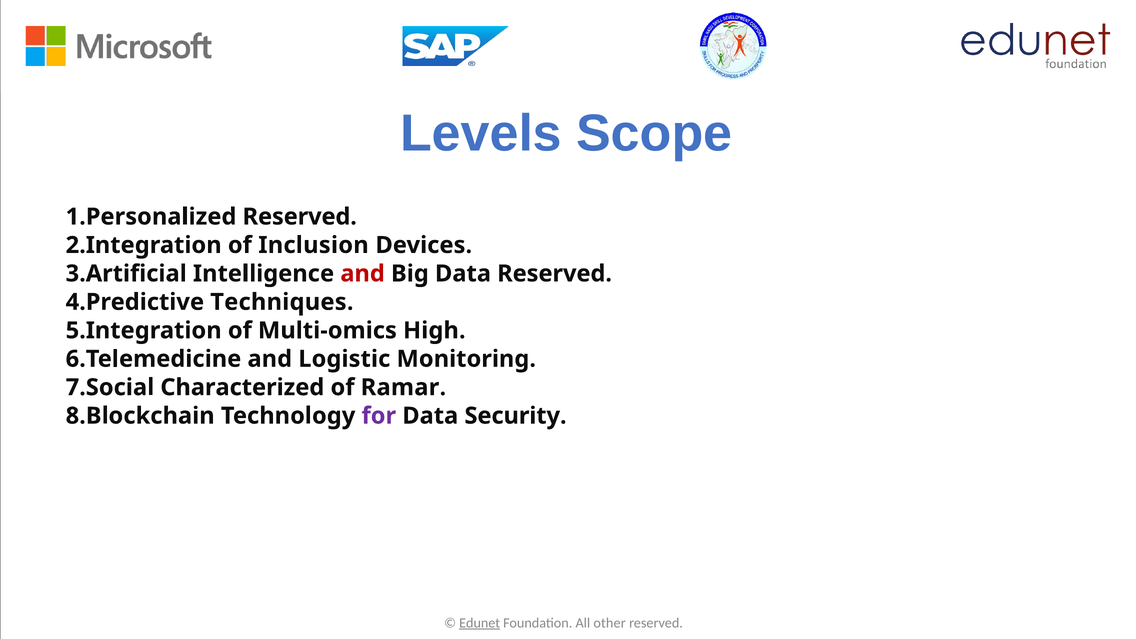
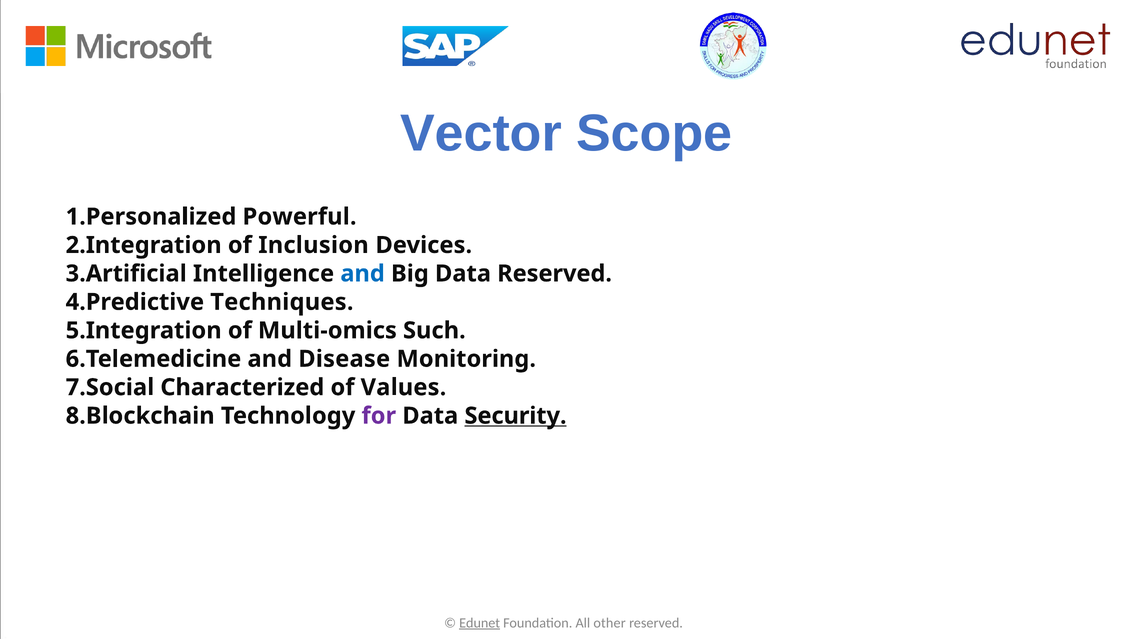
Levels: Levels -> Vector
Reserved at (300, 217): Reserved -> Powerful
and at (363, 274) colour: red -> blue
High: High -> Such
Logistic: Logistic -> Disease
Ramar: Ramar -> Values
Security underline: none -> present
